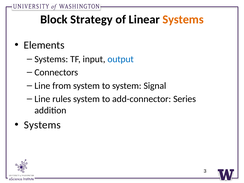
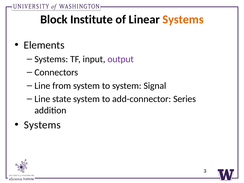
Strategy: Strategy -> Institute
output colour: blue -> purple
rules: rules -> state
